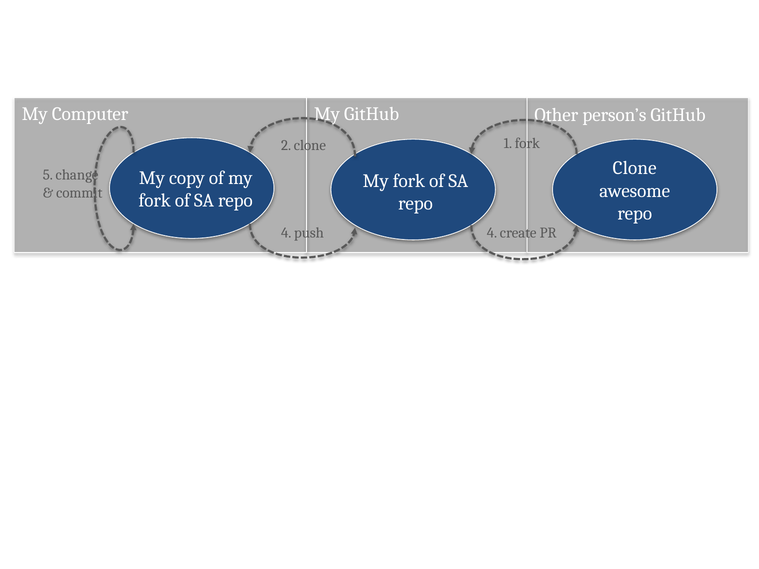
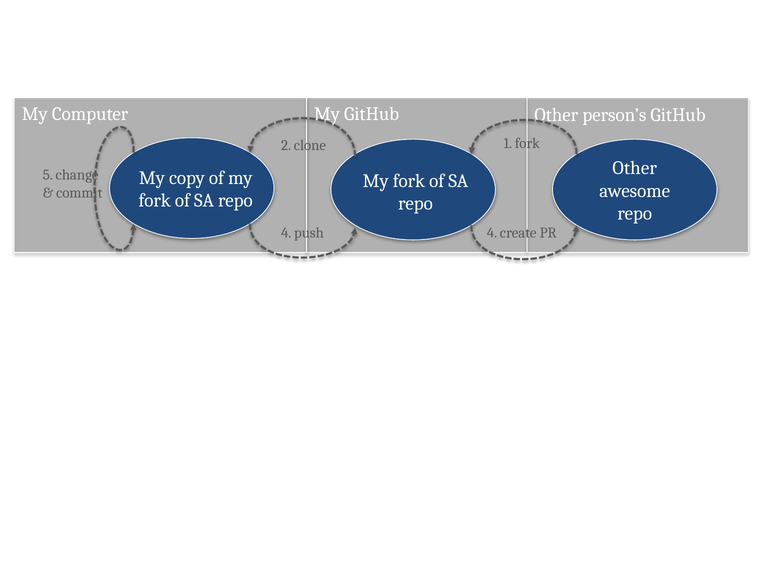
Clone at (635, 168): Clone -> Other
